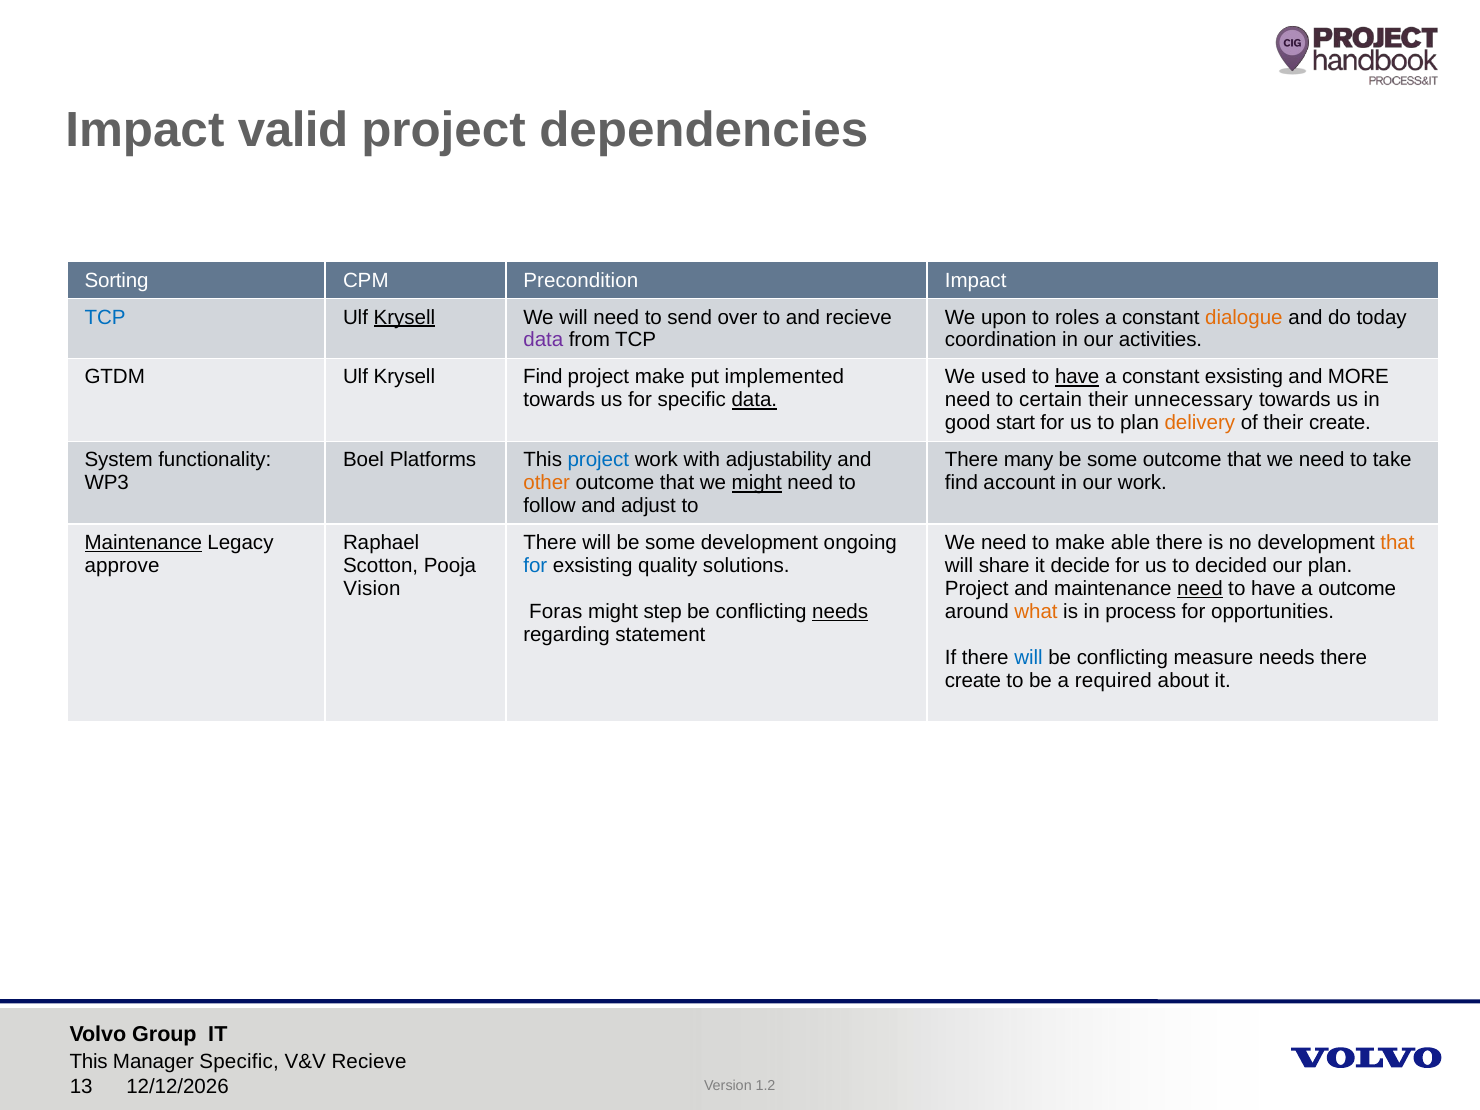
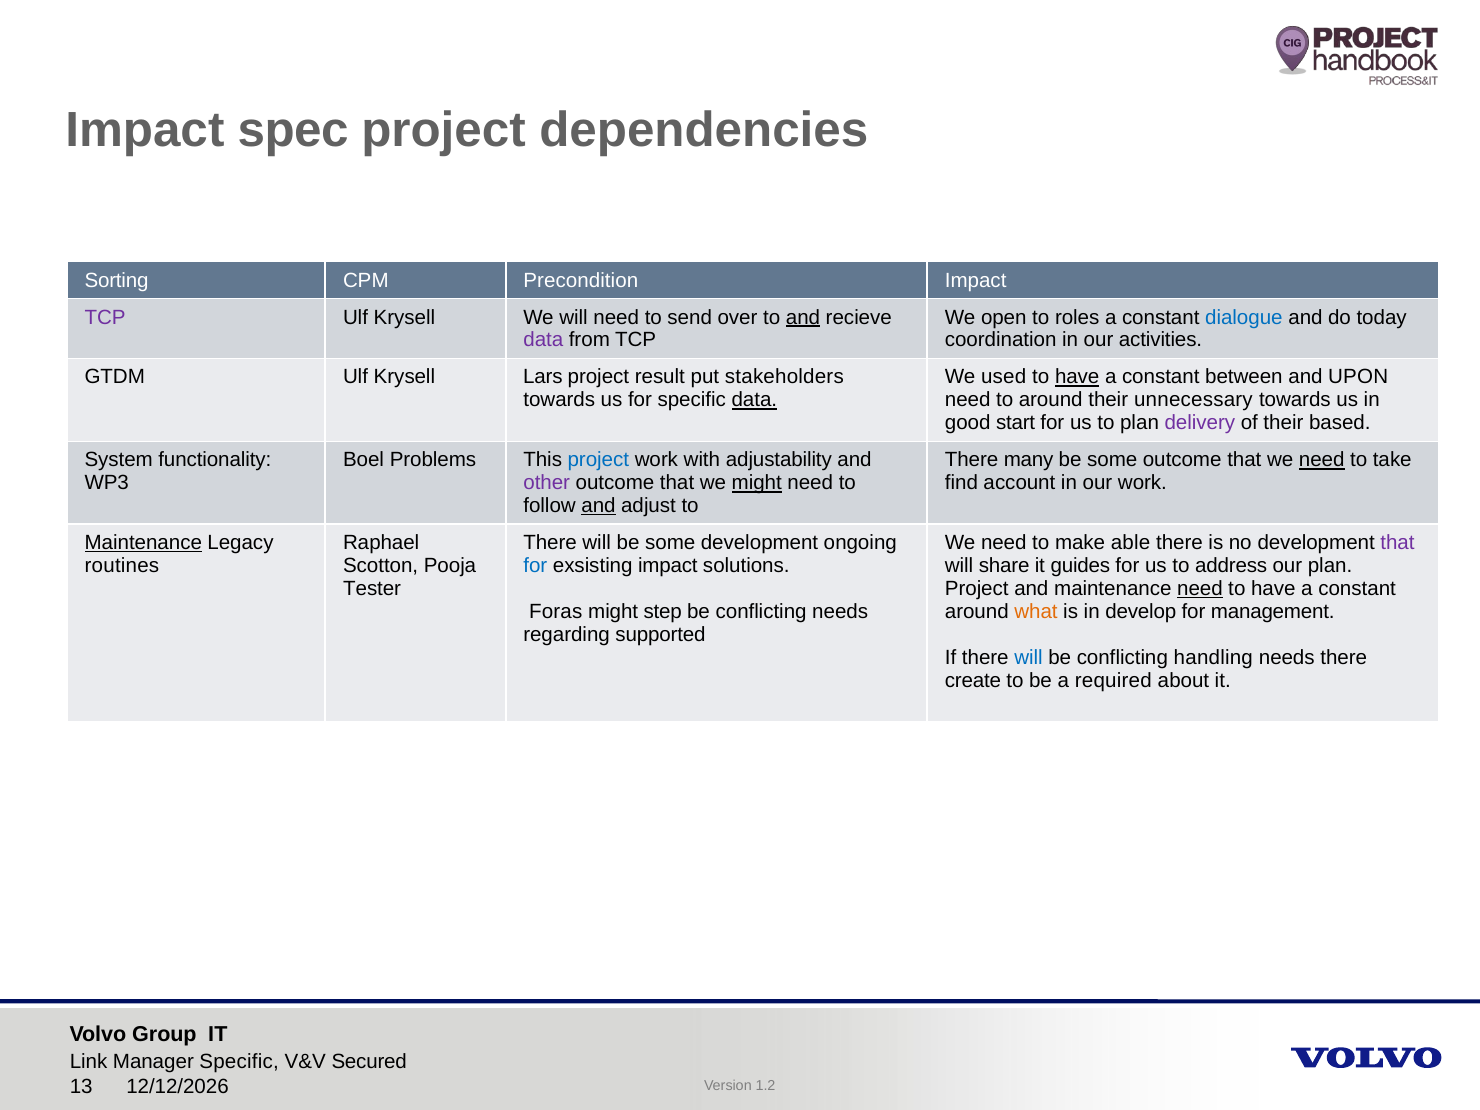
valid: valid -> spec
TCP at (105, 317) colour: blue -> purple
Krysell at (404, 317) underline: present -> none
and at (803, 317) underline: none -> present
upon: upon -> open
dialogue colour: orange -> blue
Krysell Find: Find -> Lars
project make: make -> result
implemented: implemented -> stakeholders
constant exsisting: exsisting -> between
MORE: MORE -> UPON
to certain: certain -> around
delivery colour: orange -> purple
their create: create -> based
Platforms: Platforms -> Problems
need at (1322, 460) underline: none -> present
other colour: orange -> purple
and at (598, 506) underline: none -> present
that at (1397, 543) colour: orange -> purple
approve: approve -> routines
exsisting quality: quality -> impact
decide: decide -> guides
decided: decided -> address
Vision: Vision -> Tester
outcome at (1357, 589): outcome -> constant
needs at (840, 612) underline: present -> none
process: process -> develop
opportunities: opportunities -> management
statement: statement -> supported
measure: measure -> handling
This at (89, 1061): This -> Link
V&V Recieve: Recieve -> Secured
